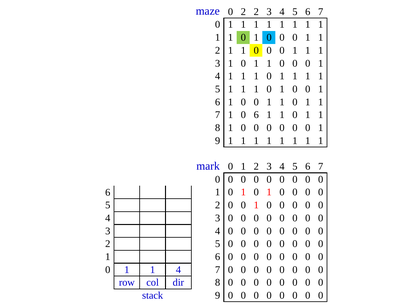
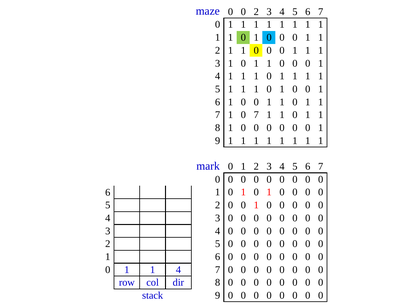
2 at (243, 12): 2 -> 0
1 0 6: 6 -> 7
